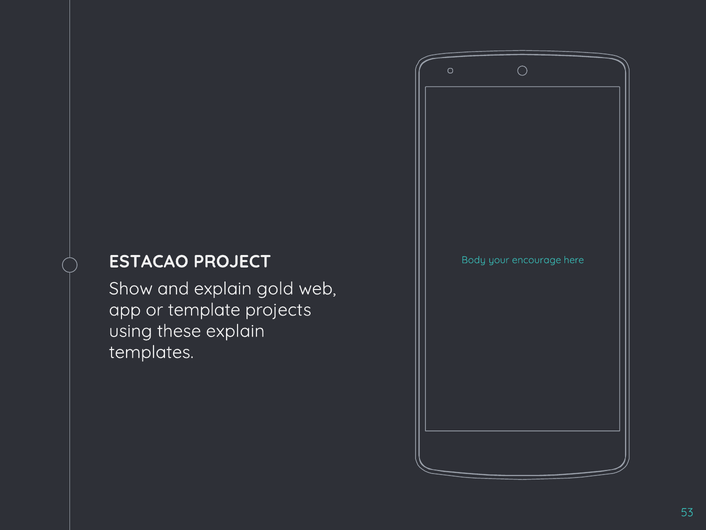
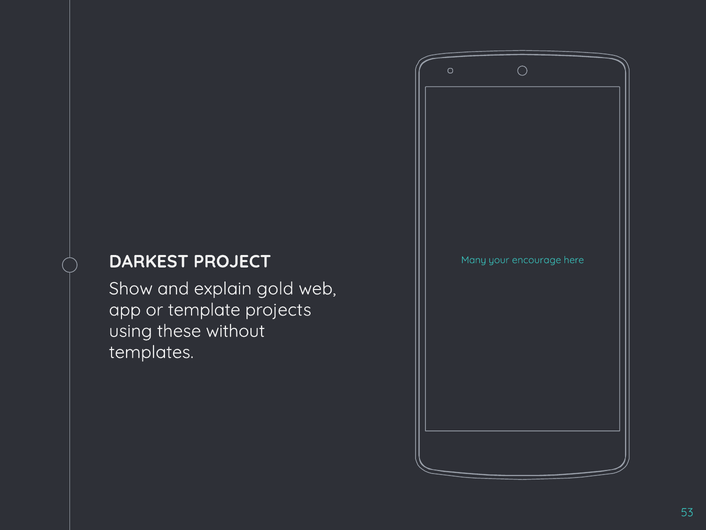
ESTACAO: ESTACAO -> DARKEST
Body: Body -> Many
these explain: explain -> without
